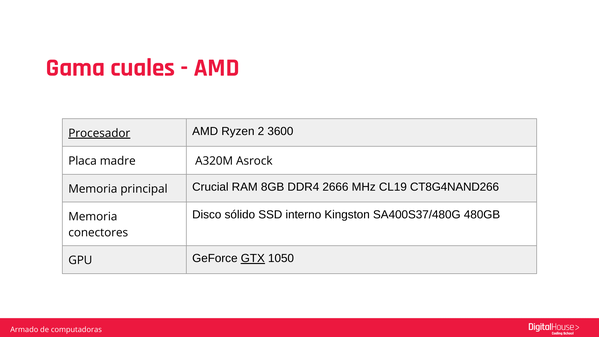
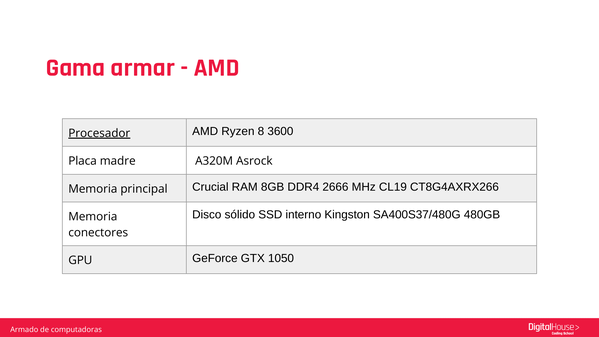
cuales: cuales -> armar
2: 2 -> 8
CT8G4NAND266: CT8G4NAND266 -> CT8G4AXRX266
GTX underline: present -> none
